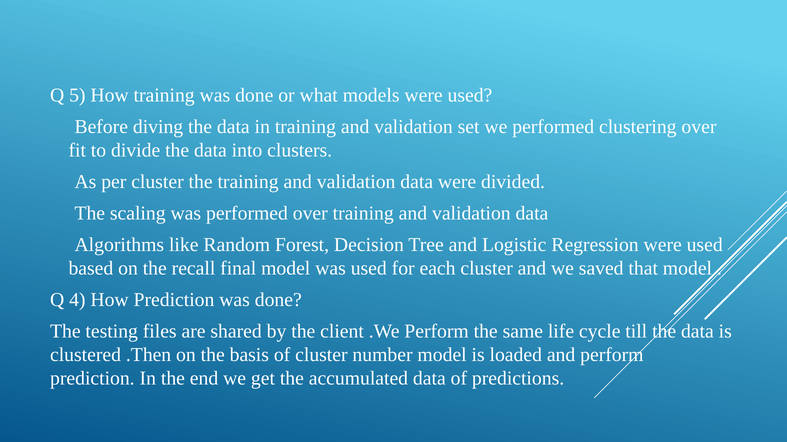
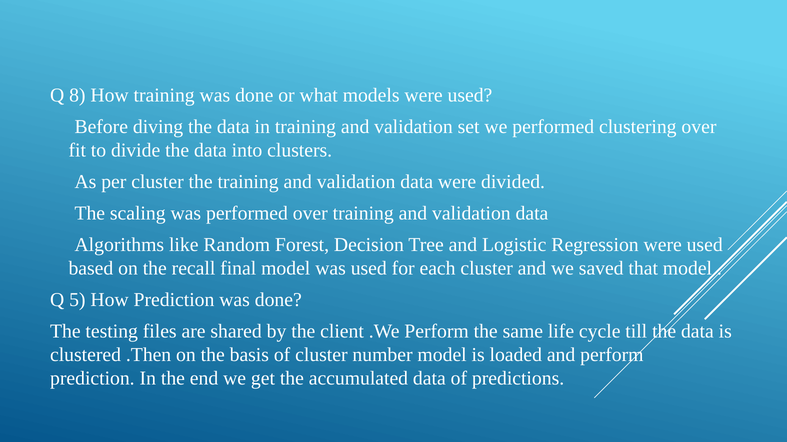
5: 5 -> 8
4: 4 -> 5
